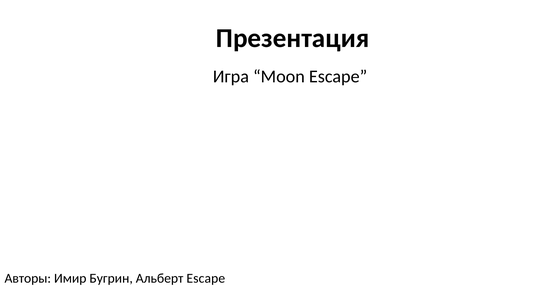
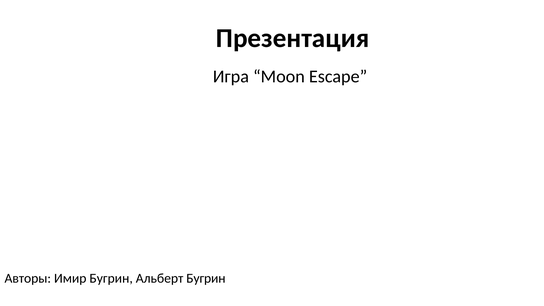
Альберт Escape: Escape -> Бугрин
